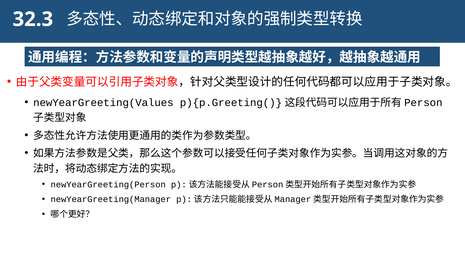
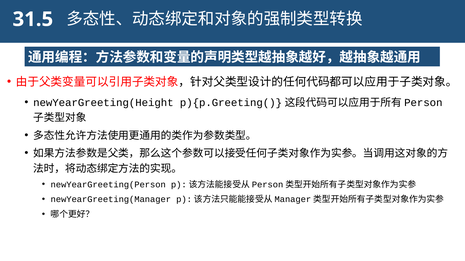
32.3: 32.3 -> 31.5
newYearGreeting(Values: newYearGreeting(Values -> newYearGreeting(Height
